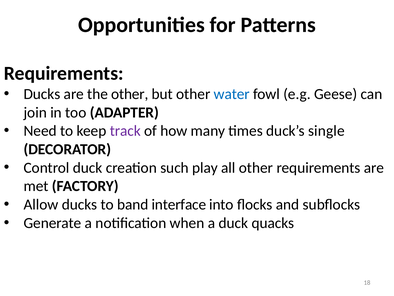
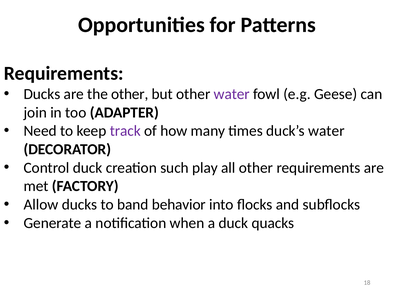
water at (232, 94) colour: blue -> purple
duck’s single: single -> water
interface: interface -> behavior
